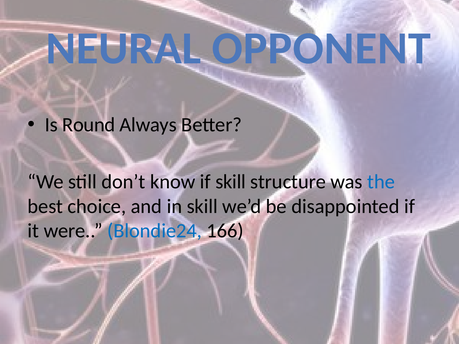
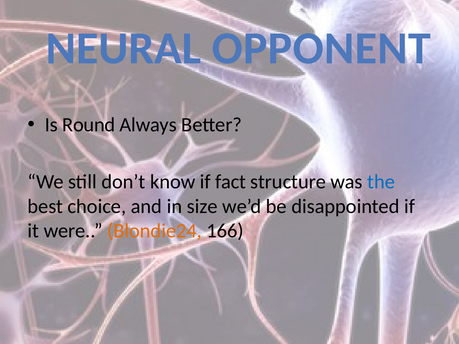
if skill: skill -> fact
in skill: skill -> size
Blondie24 colour: blue -> orange
